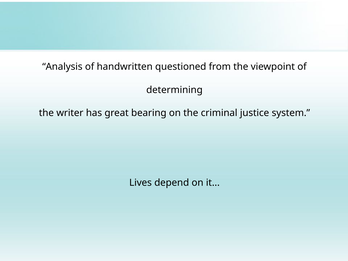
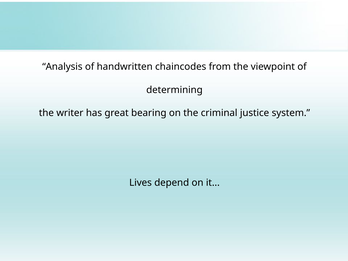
questioned: questioned -> chaincodes
